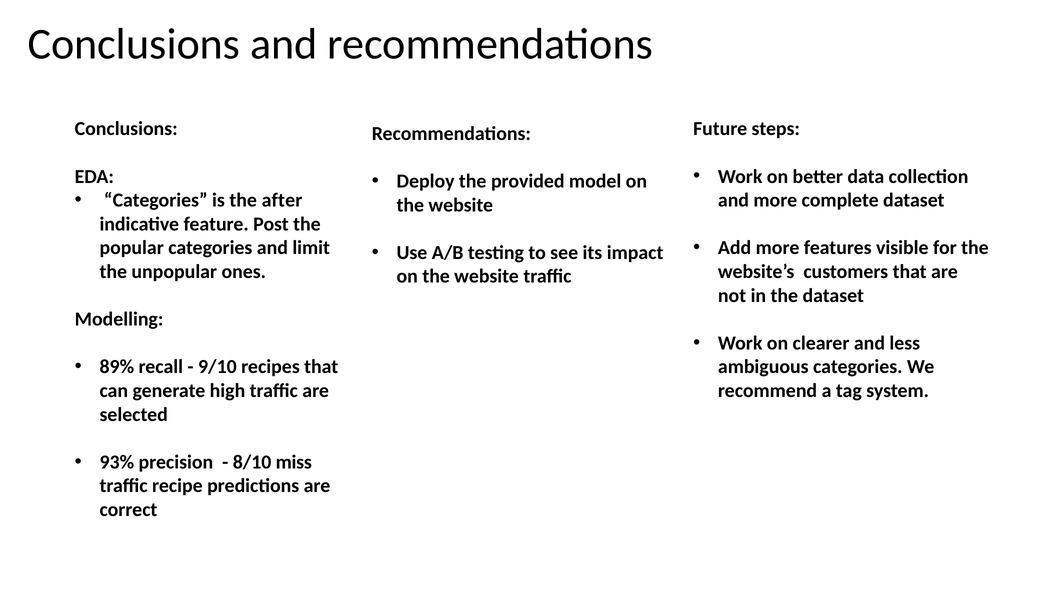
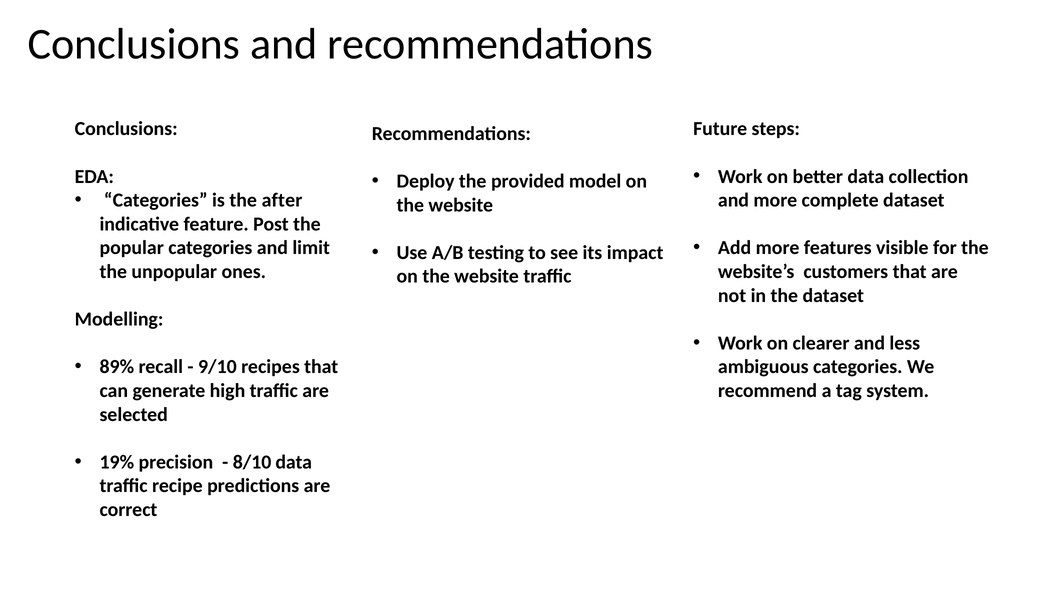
93%: 93% -> 19%
8/10 miss: miss -> data
